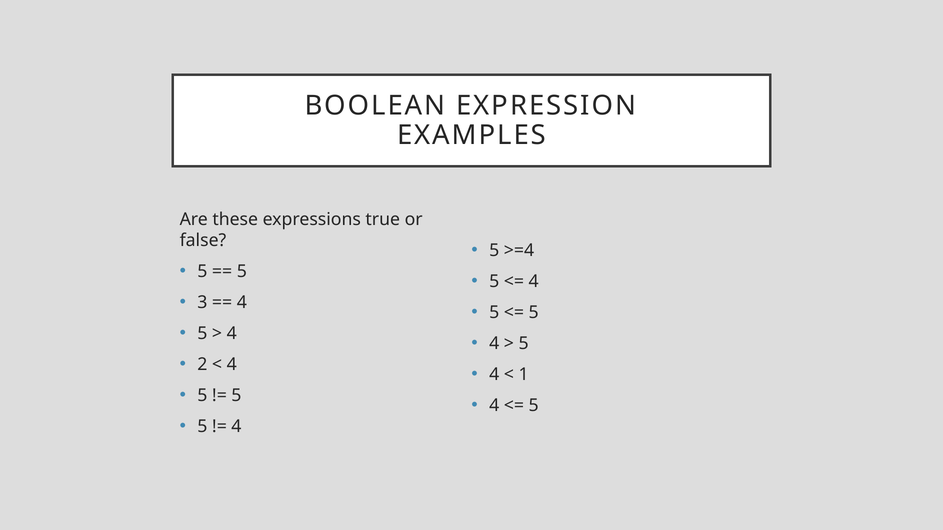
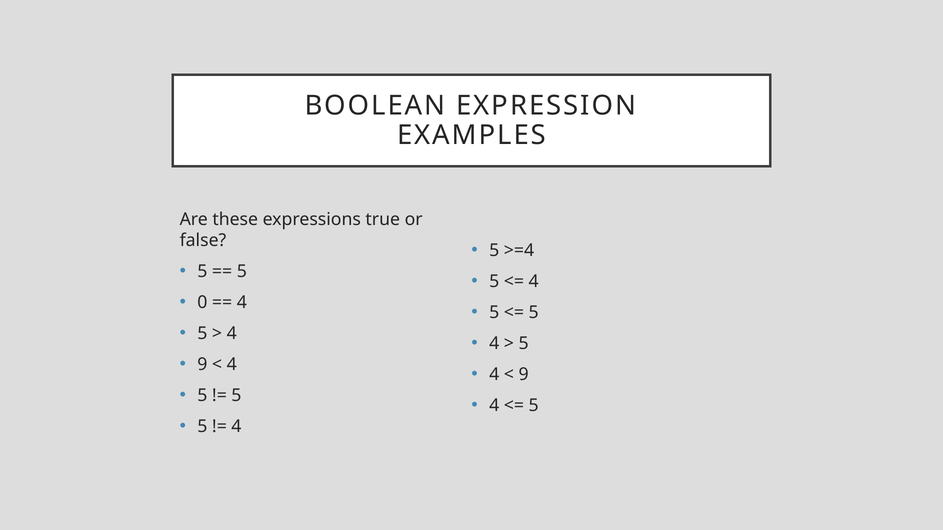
3: 3 -> 0
2 at (202, 365): 2 -> 9
1 at (524, 375): 1 -> 9
